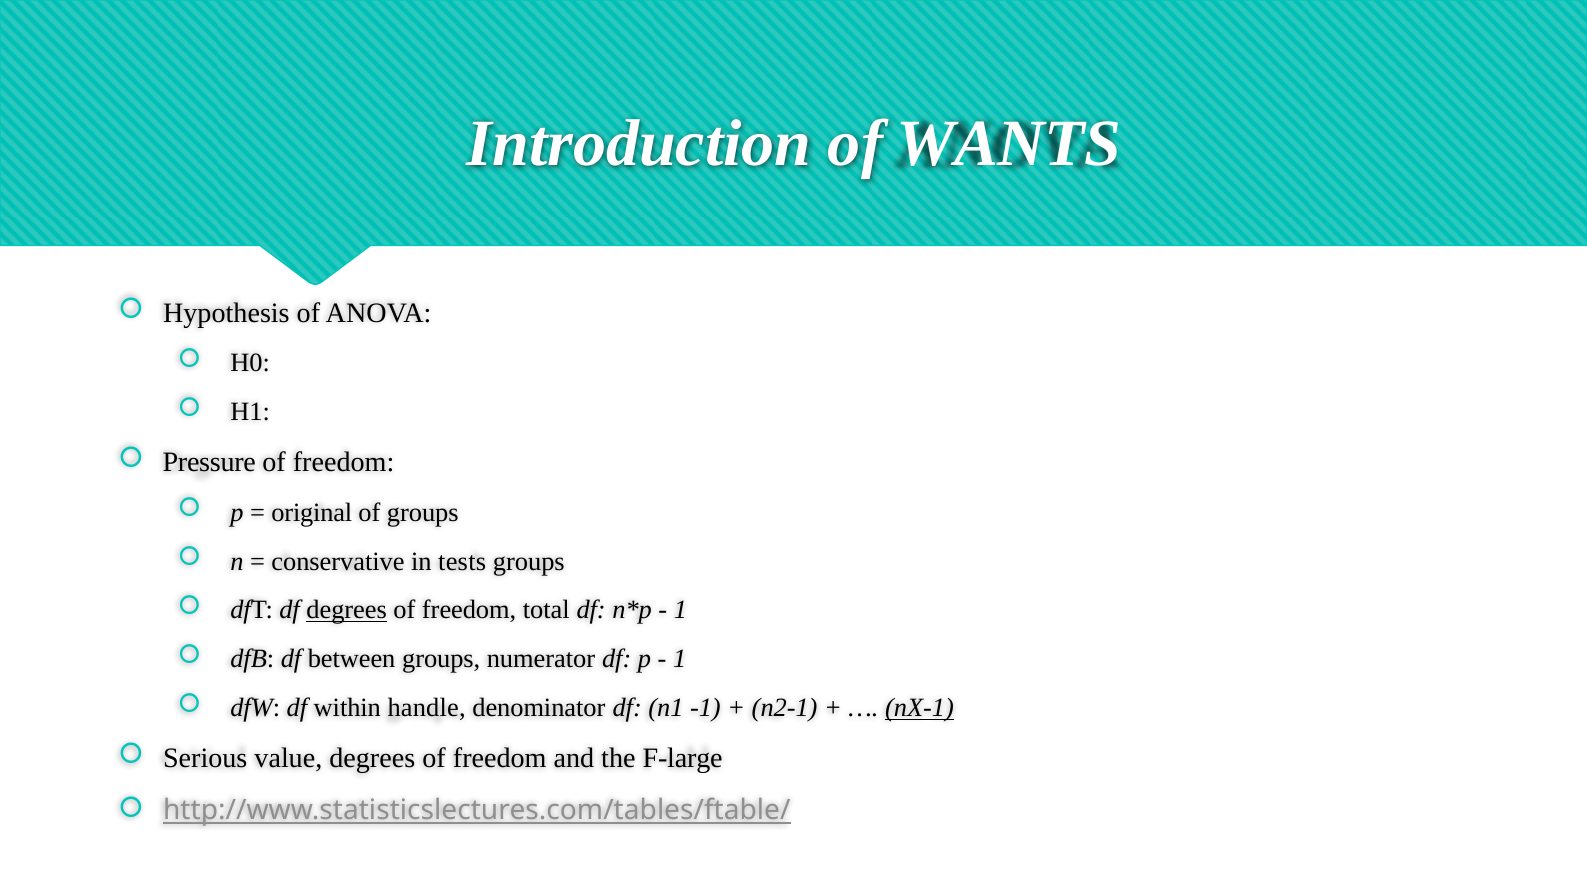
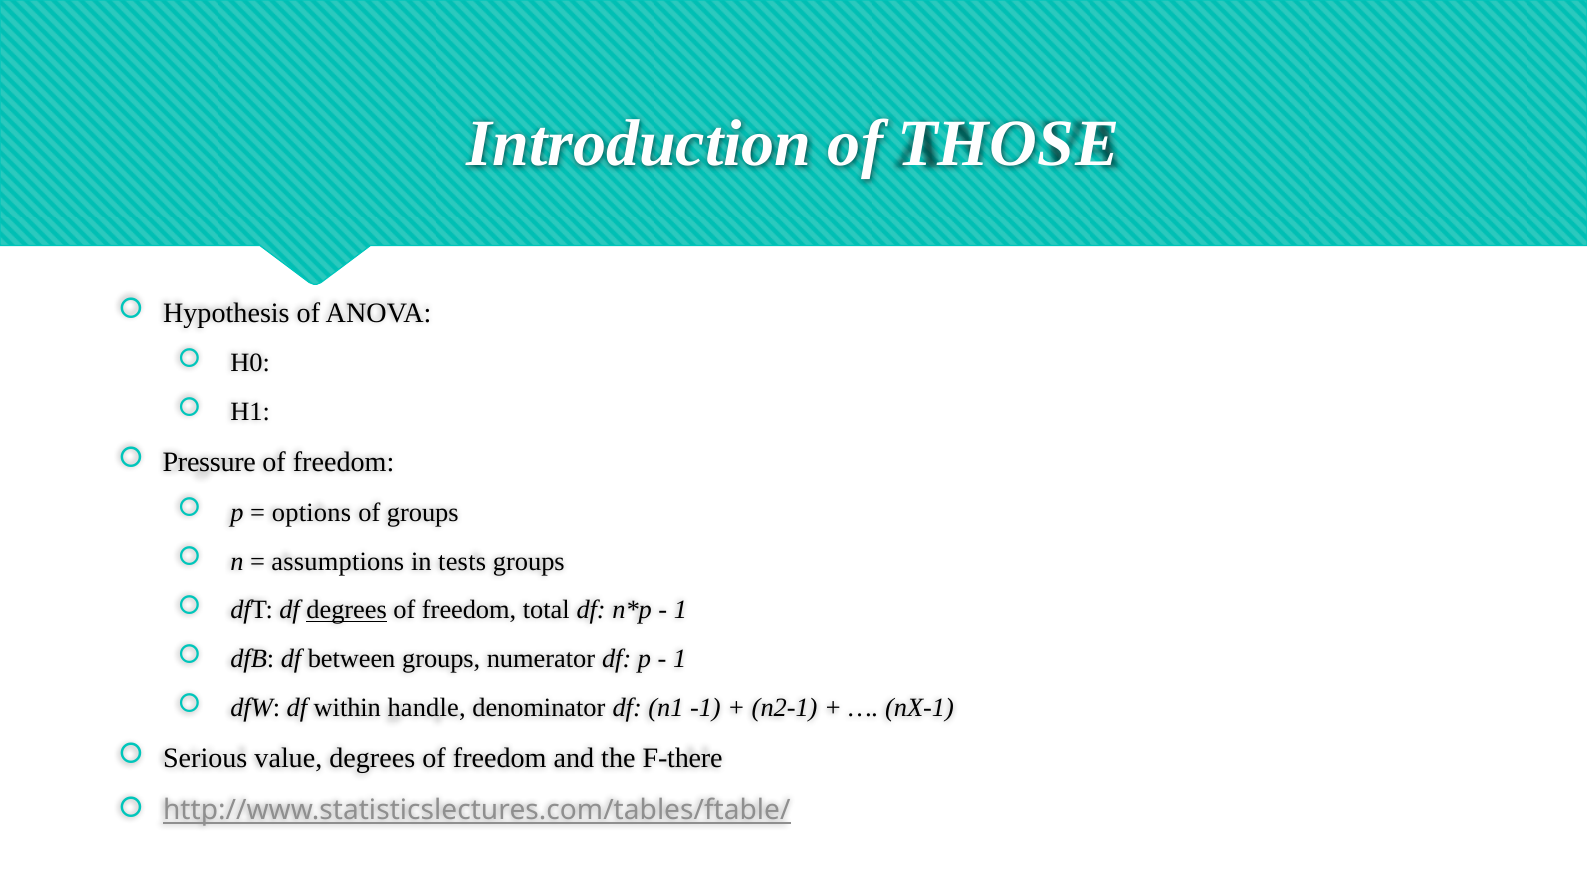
WANTS: WANTS -> THOSE
original: original -> options
conservative: conservative -> assumptions
nX-1 underline: present -> none
F-large: F-large -> F-there
